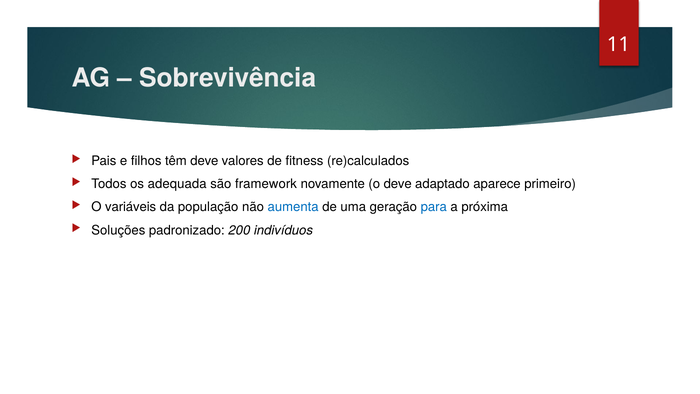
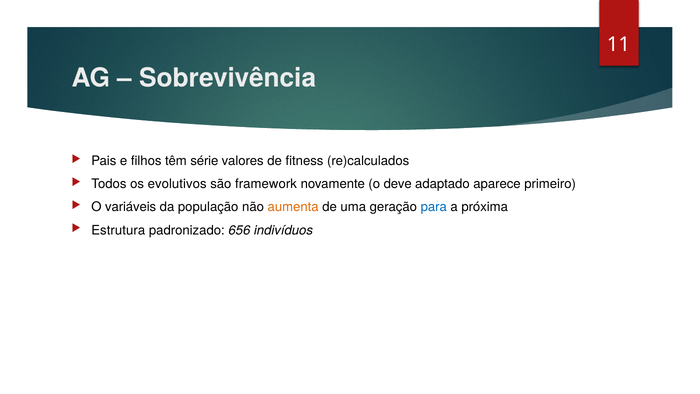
têm deve: deve -> série
adequada: adequada -> evolutivos
aumenta colour: blue -> orange
Soluções: Soluções -> Estrutura
200: 200 -> 656
